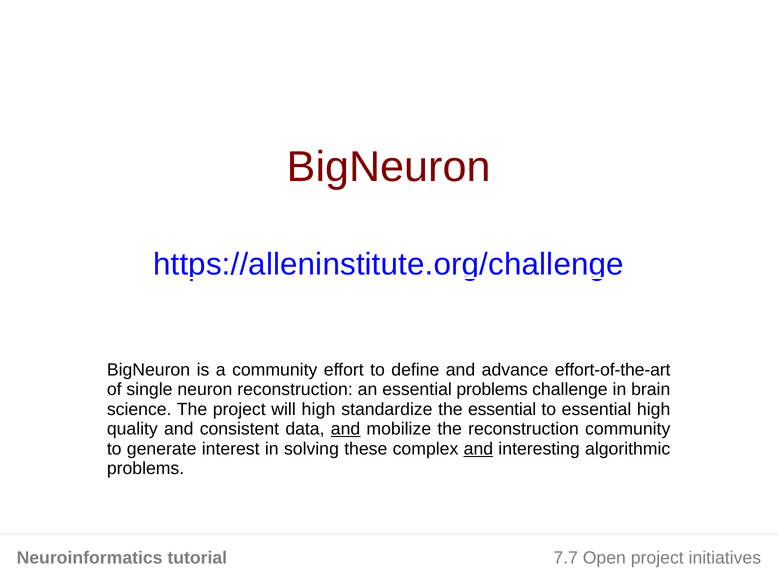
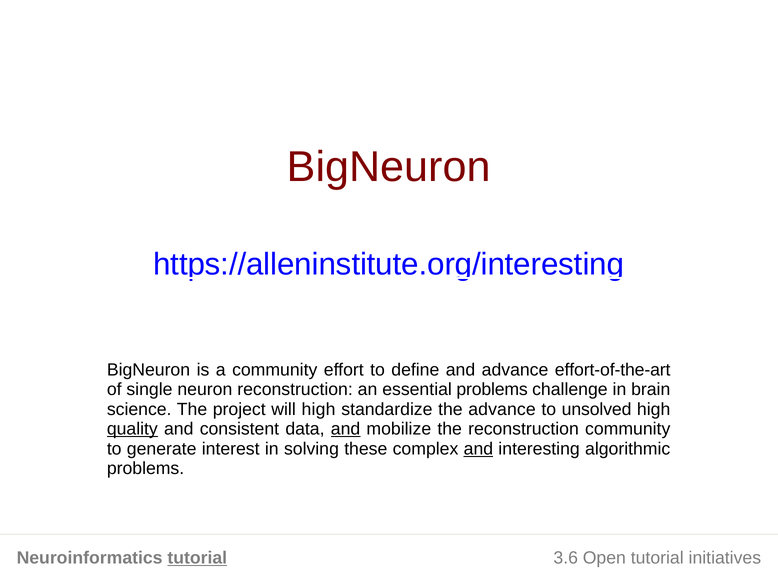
https://alleninstitute.org/challenge: https://alleninstitute.org/challenge -> https://alleninstitute.org/interesting
the essential: essential -> advance
to essential: essential -> unsolved
quality underline: none -> present
tutorial at (197, 559) underline: none -> present
7.7: 7.7 -> 3.6
Open project: project -> tutorial
